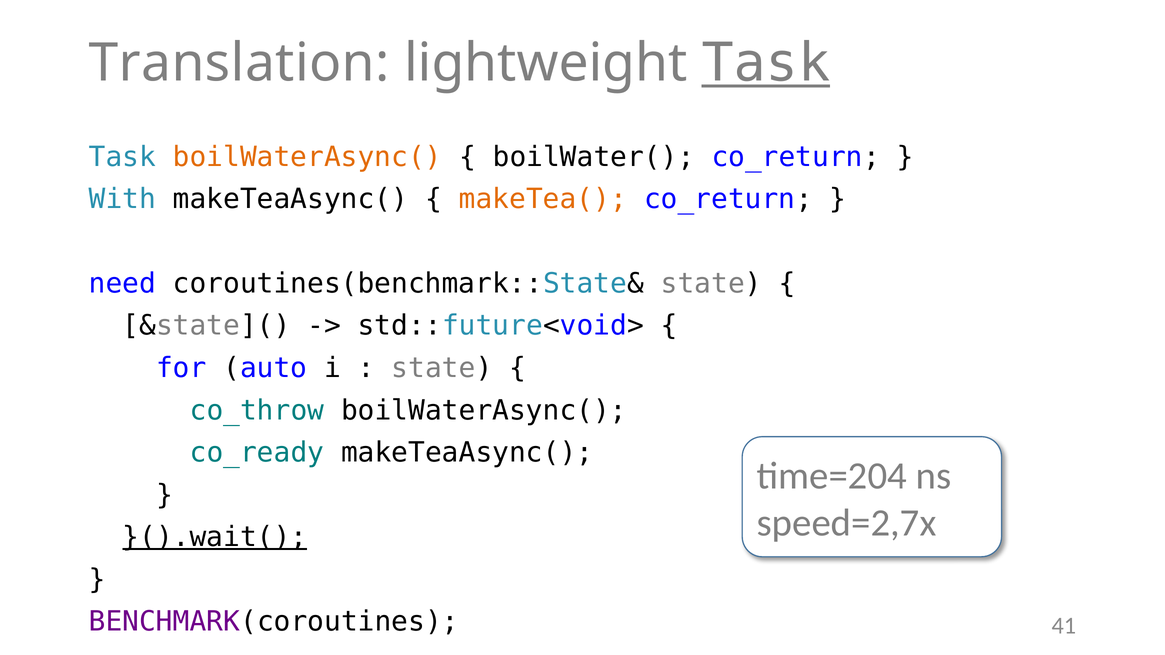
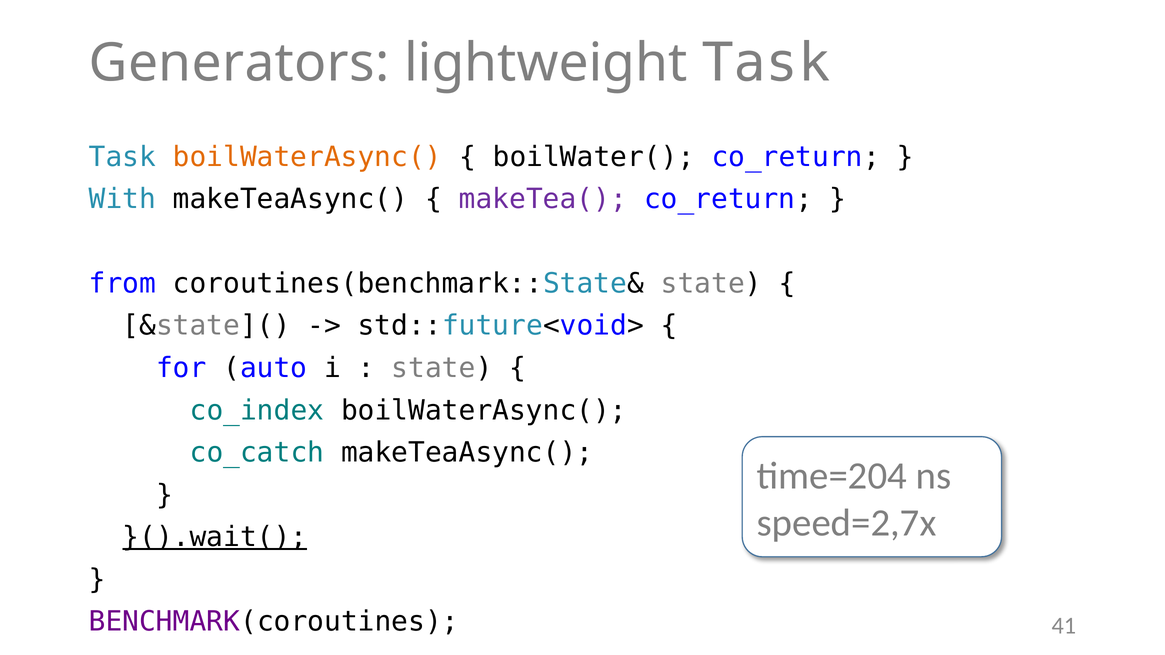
Translation: Translation -> Generators
Task at (766, 63) underline: present -> none
makeTea( colour: orange -> purple
need: need -> from
co_throw: co_throw -> co_index
co_ready: co_ready -> co_catch
